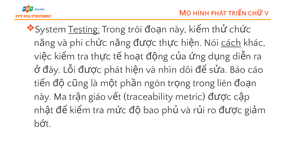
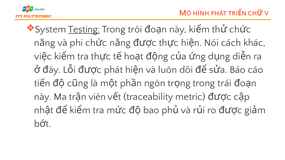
cách underline: present -> none
nhìn: nhìn -> luôn
liên: liên -> trái
giáo: giáo -> viên
